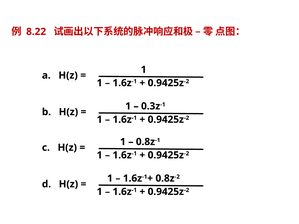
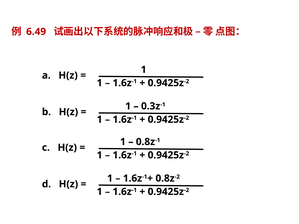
8.22: 8.22 -> 6.49
